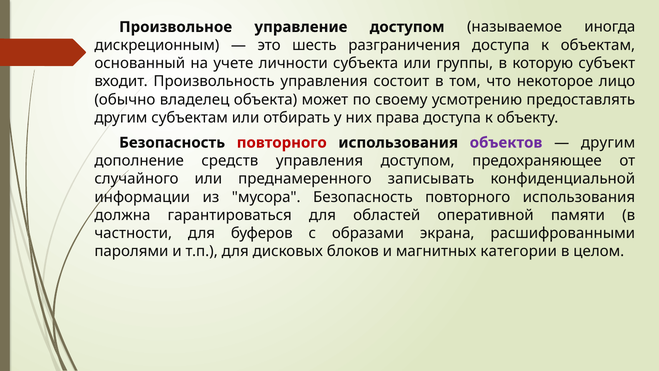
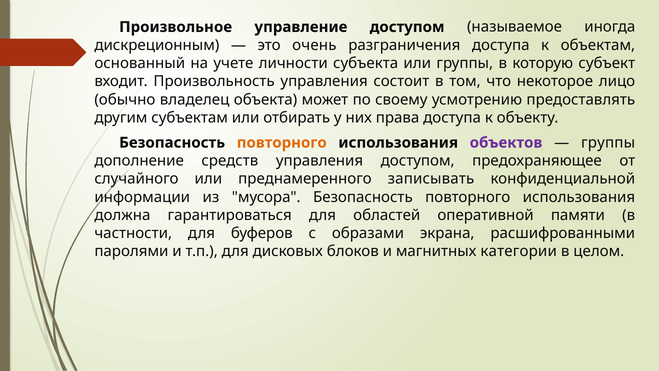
шесть: шесть -> очень
повторного at (282, 143) colour: red -> orange
другим at (608, 143): другим -> группы
